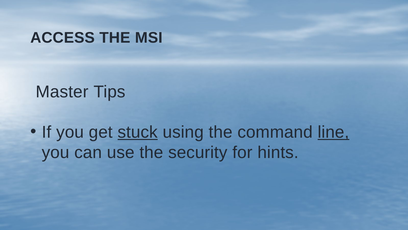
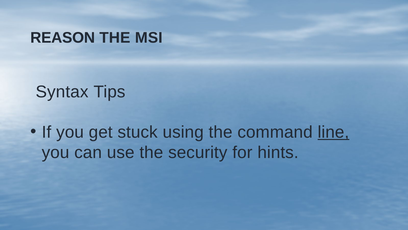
ACCESS: ACCESS -> REASON
Master: Master -> Syntax
stuck underline: present -> none
